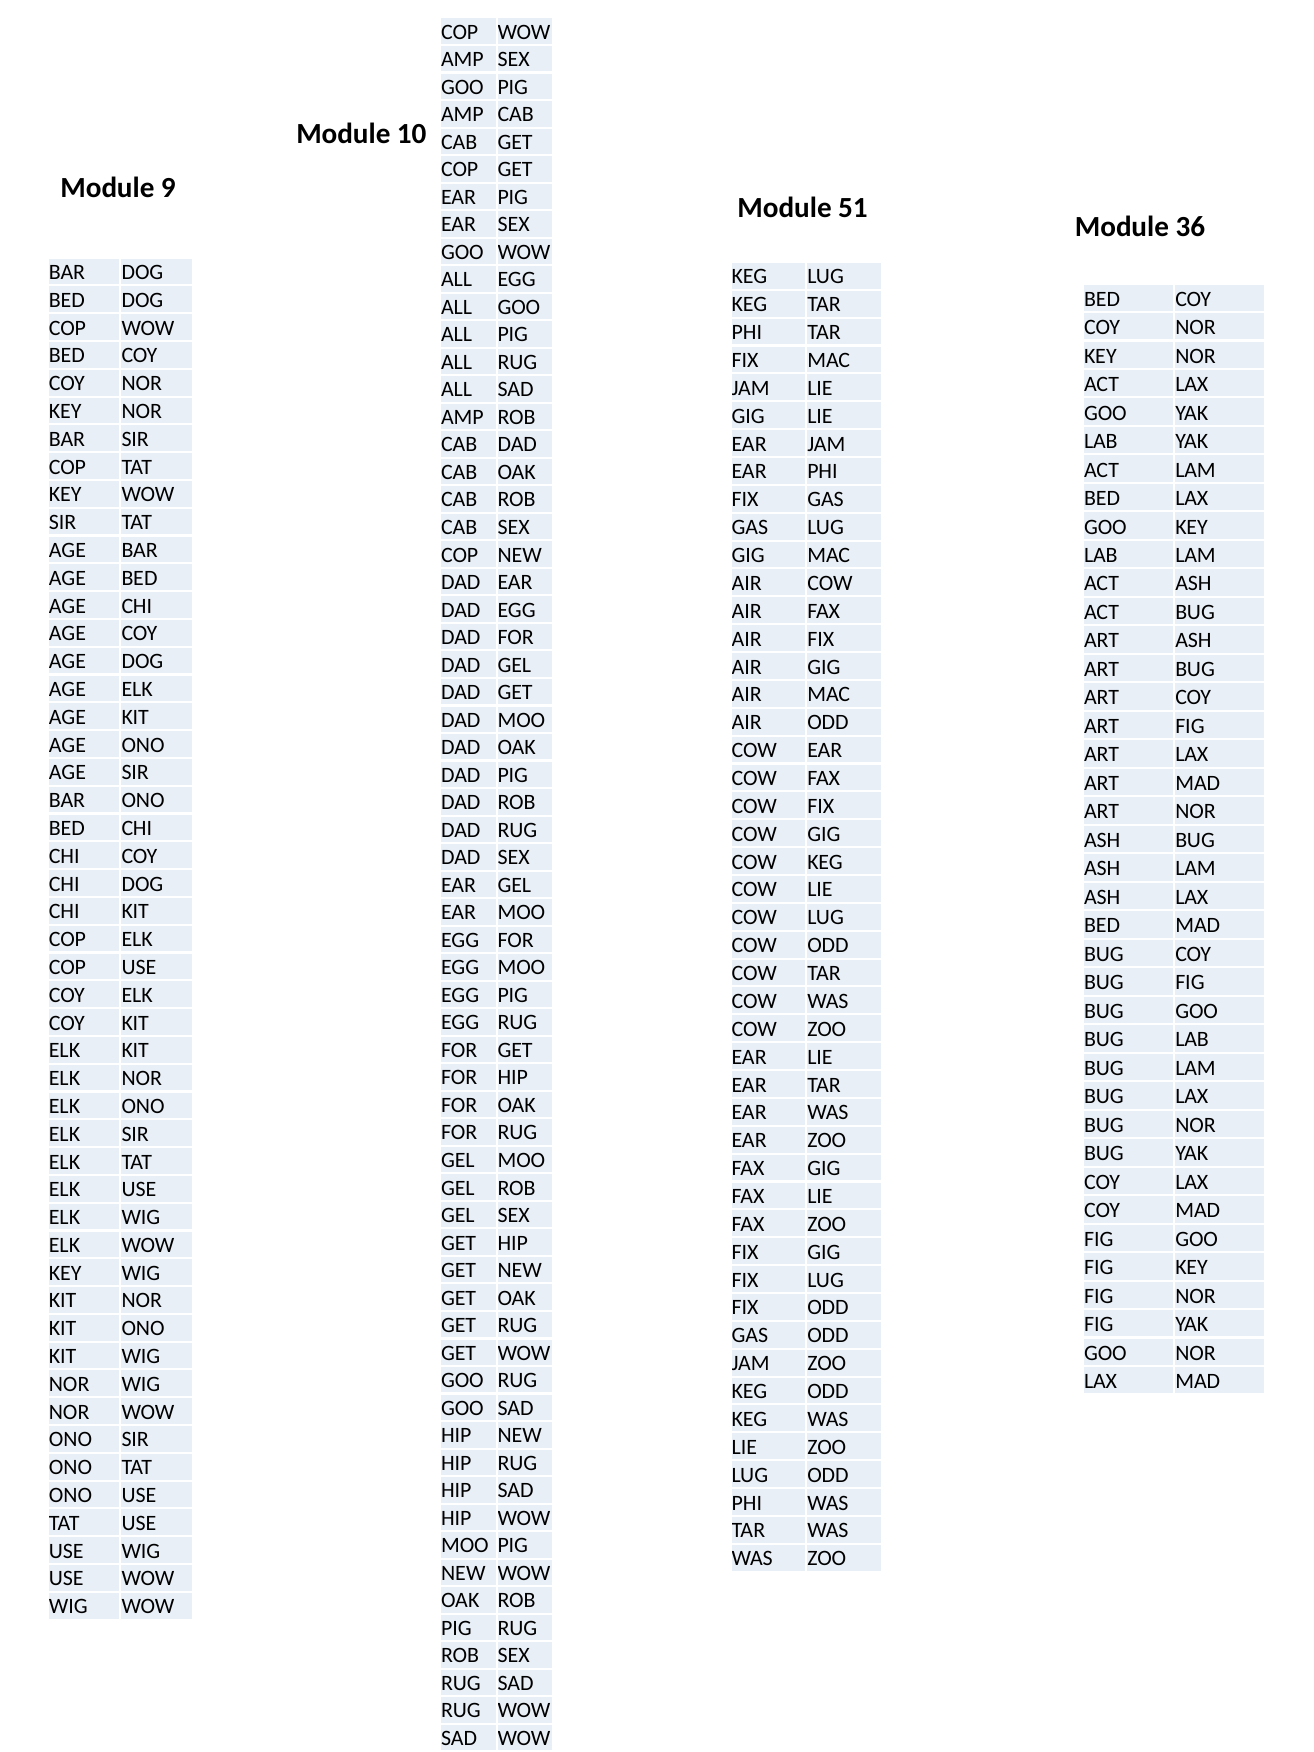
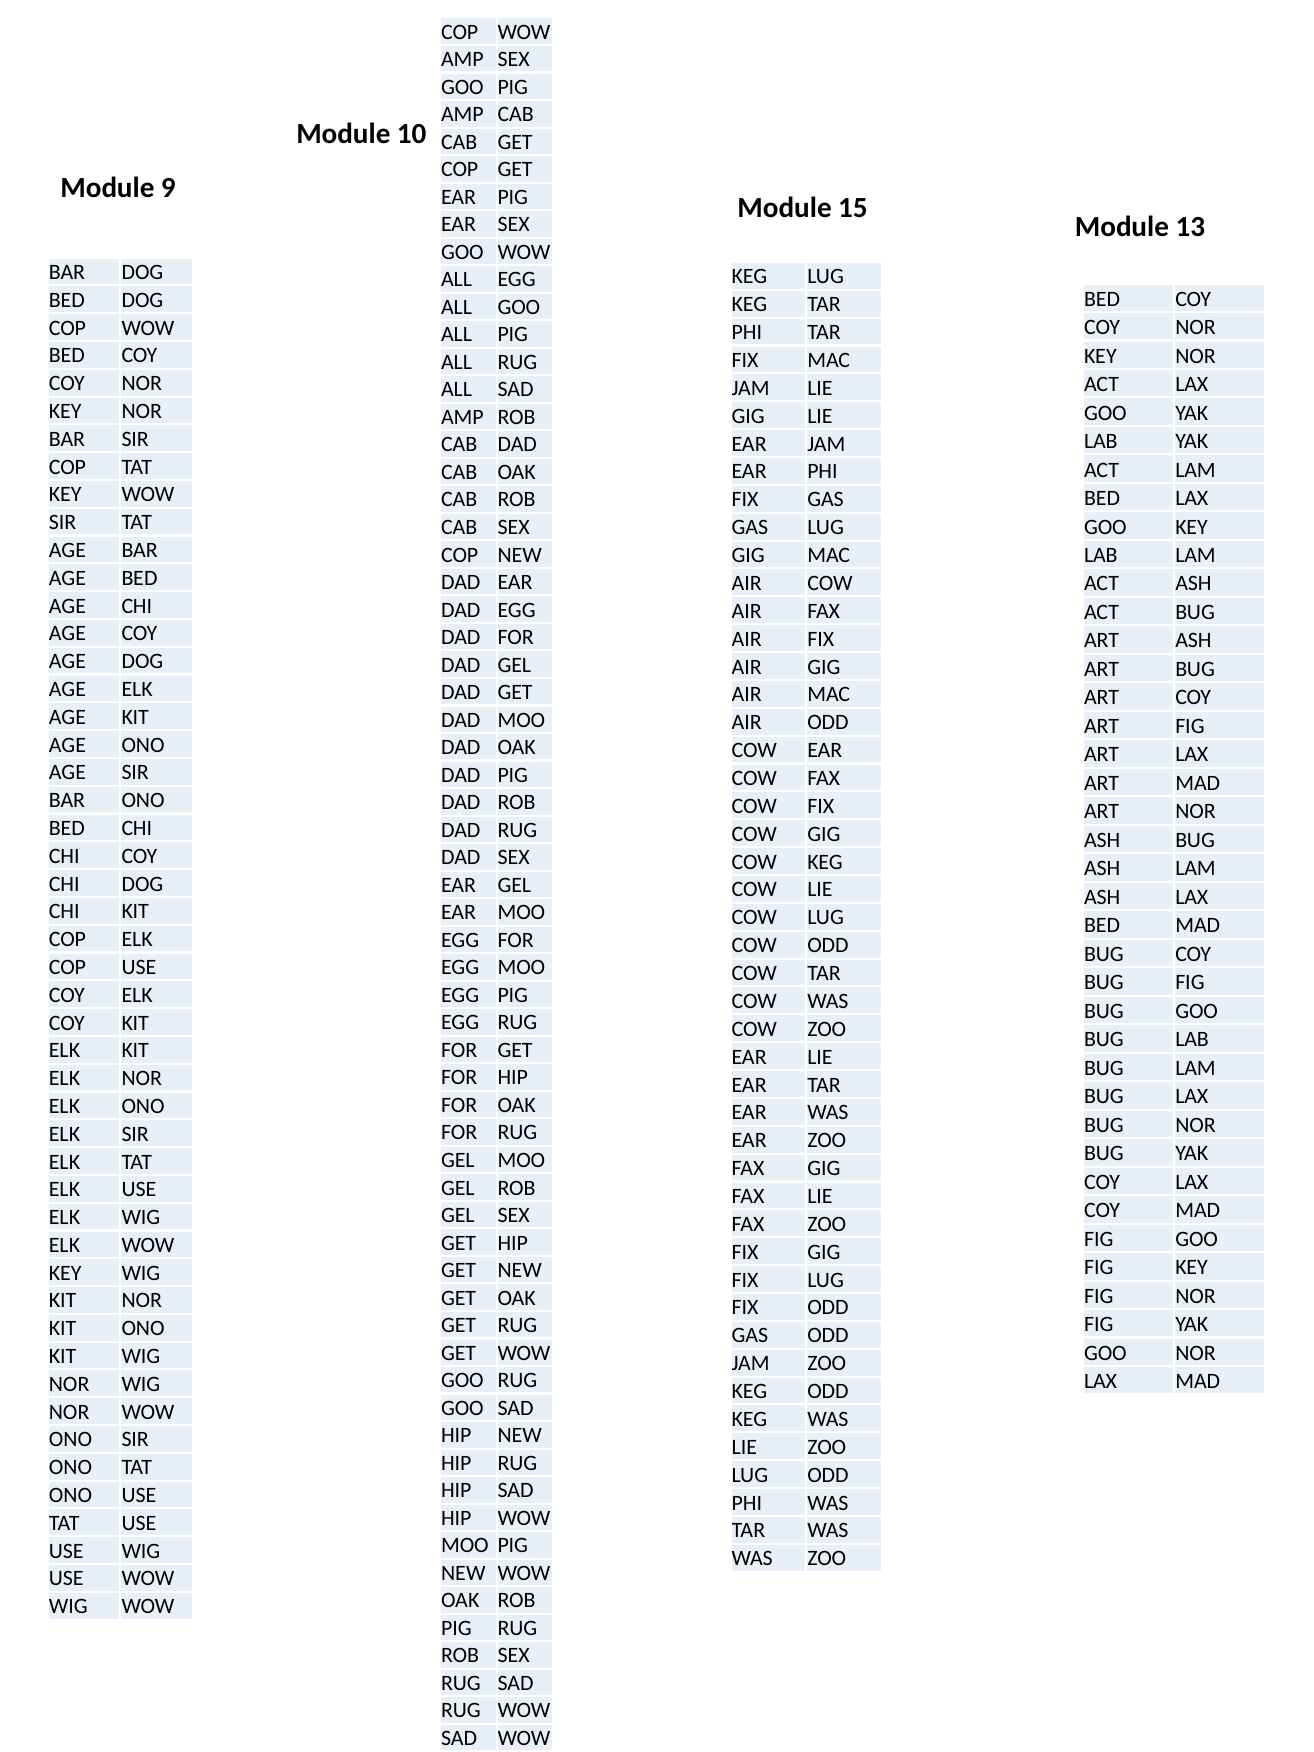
51: 51 -> 15
36: 36 -> 13
